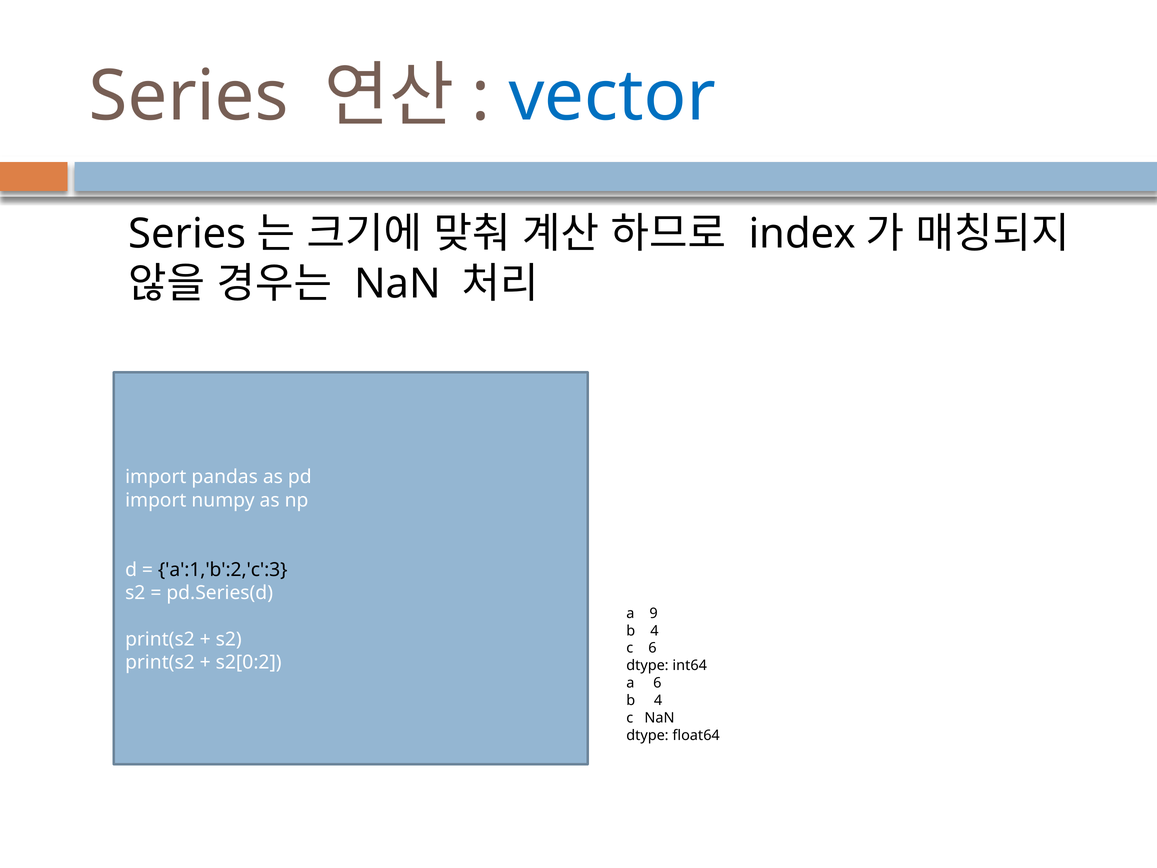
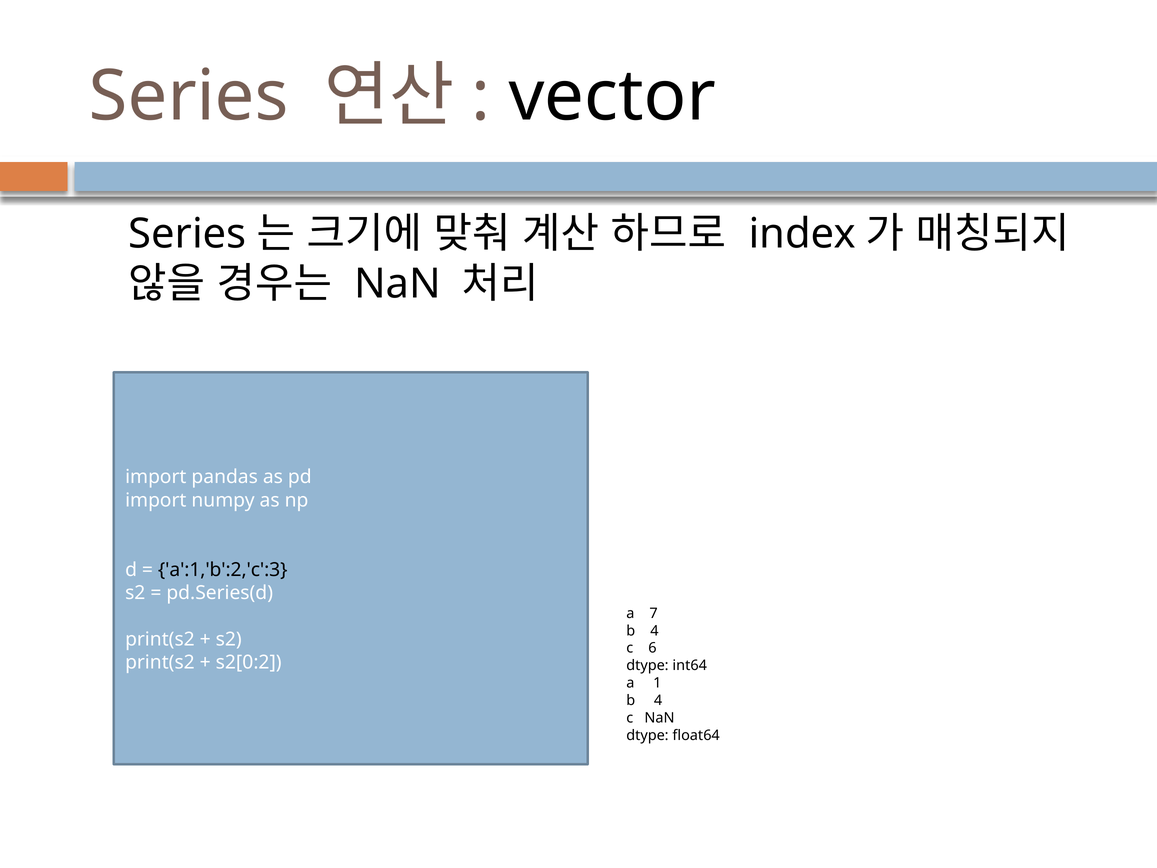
vector colour: blue -> black
9: 9 -> 7
a 6: 6 -> 1
